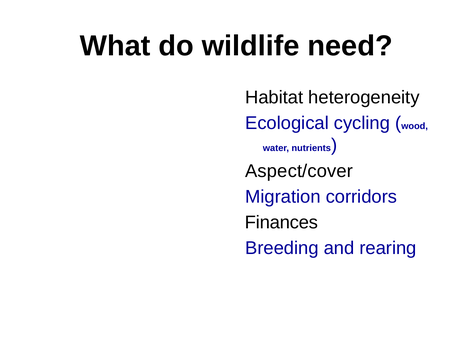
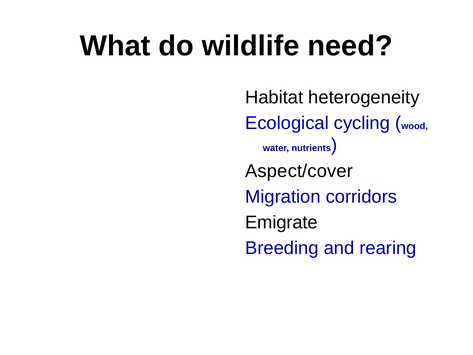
Finances: Finances -> Emigrate
